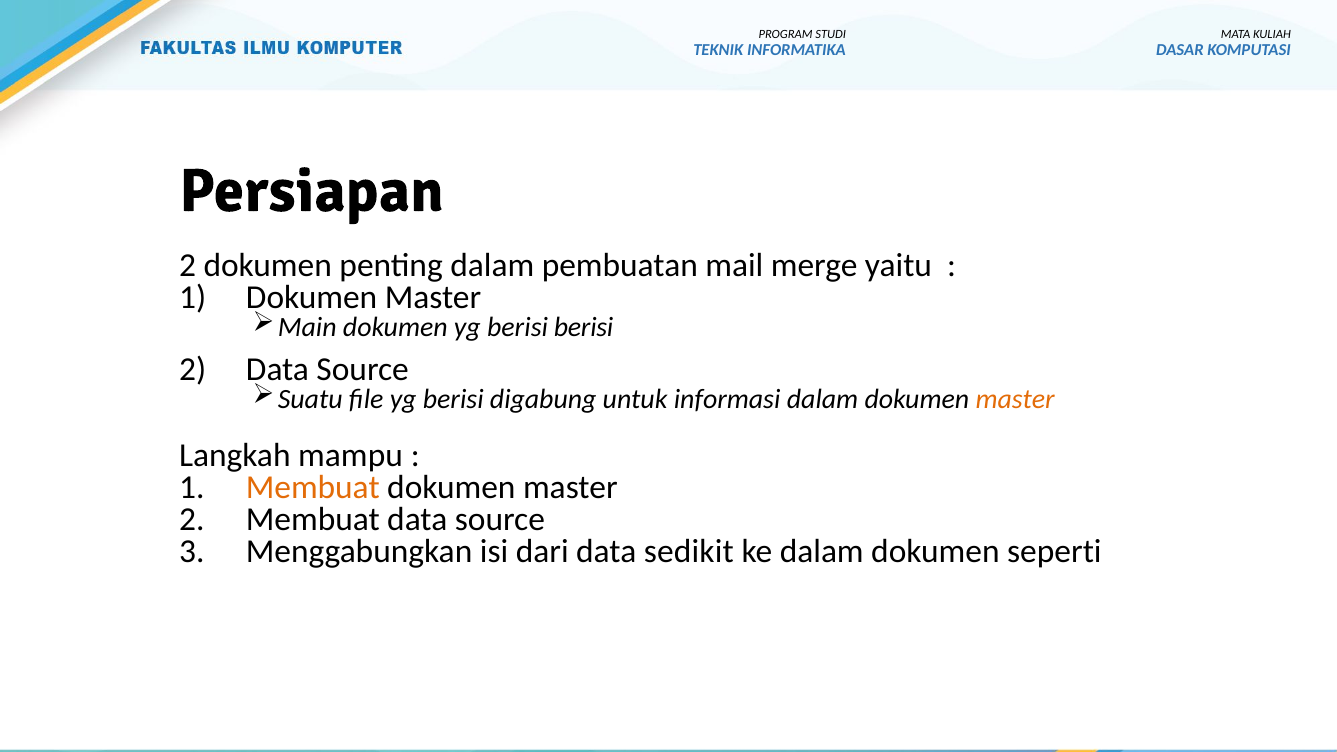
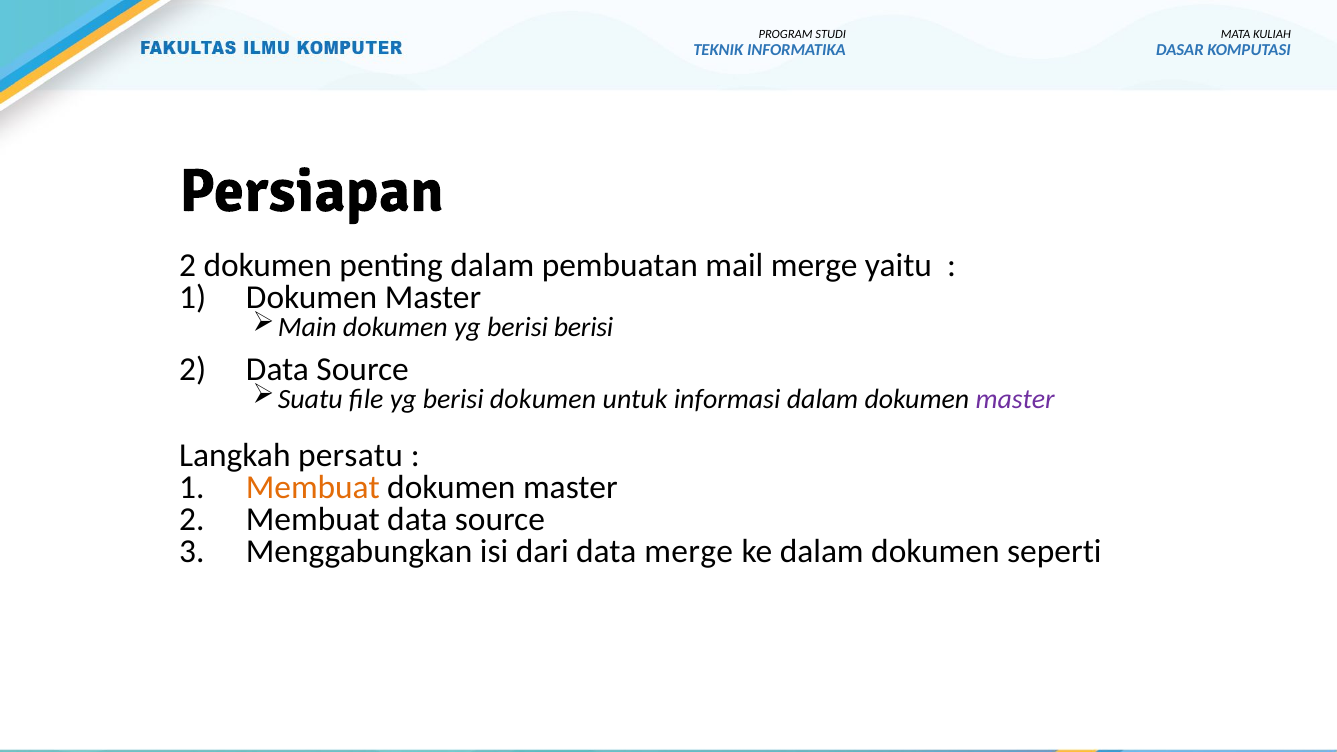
berisi digabung: digabung -> dokumen
master at (1015, 399) colour: orange -> purple
mampu: mampu -> persatu
data sedikit: sedikit -> merge
